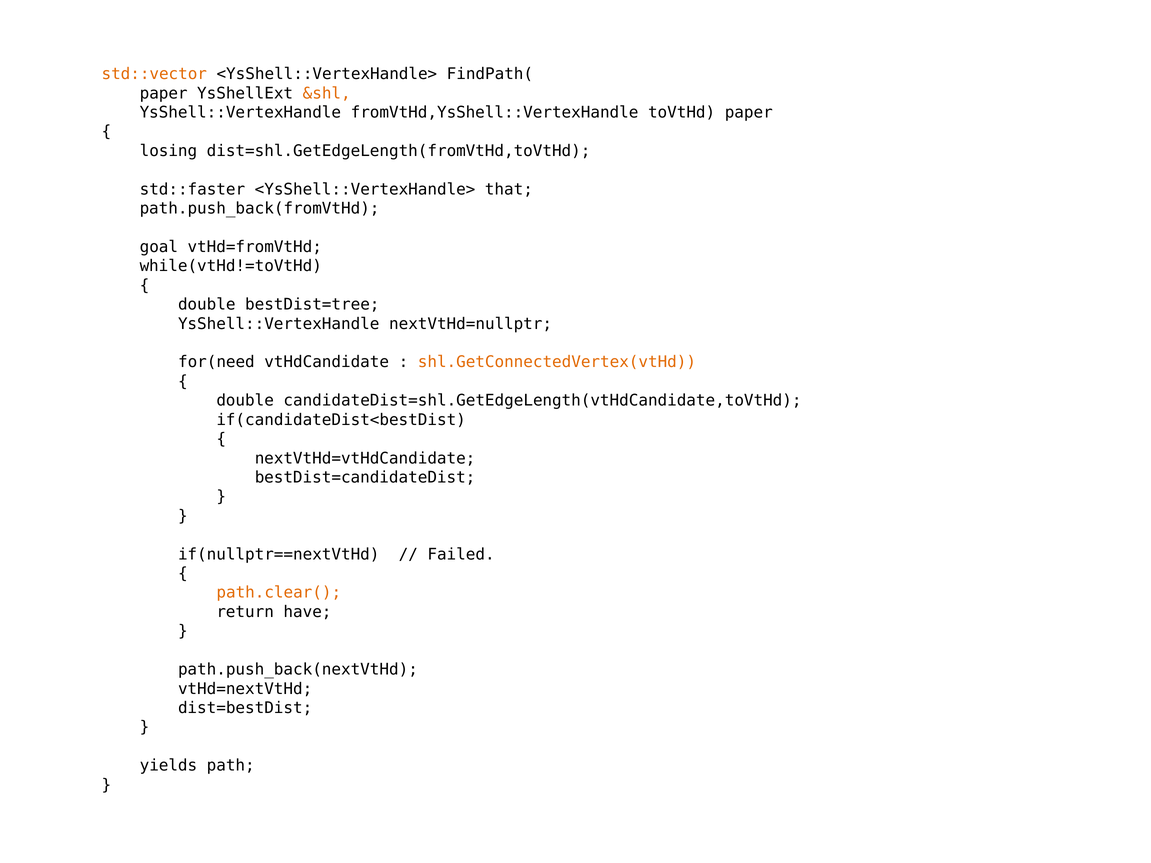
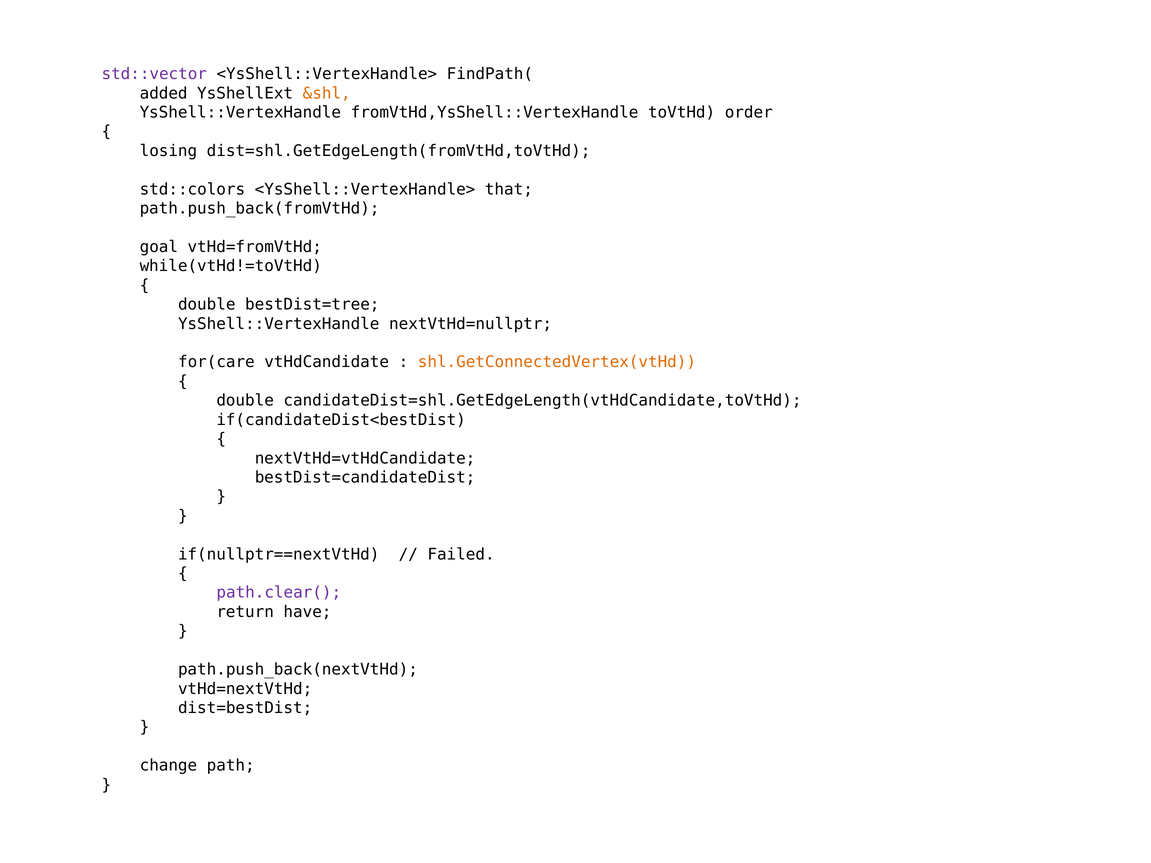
std::vector colour: orange -> purple
paper at (164, 93): paper -> added
toVtHd paper: paper -> order
std::faster: std::faster -> std::colors
for(need: for(need -> for(care
path.clear( colour: orange -> purple
yields: yields -> change
